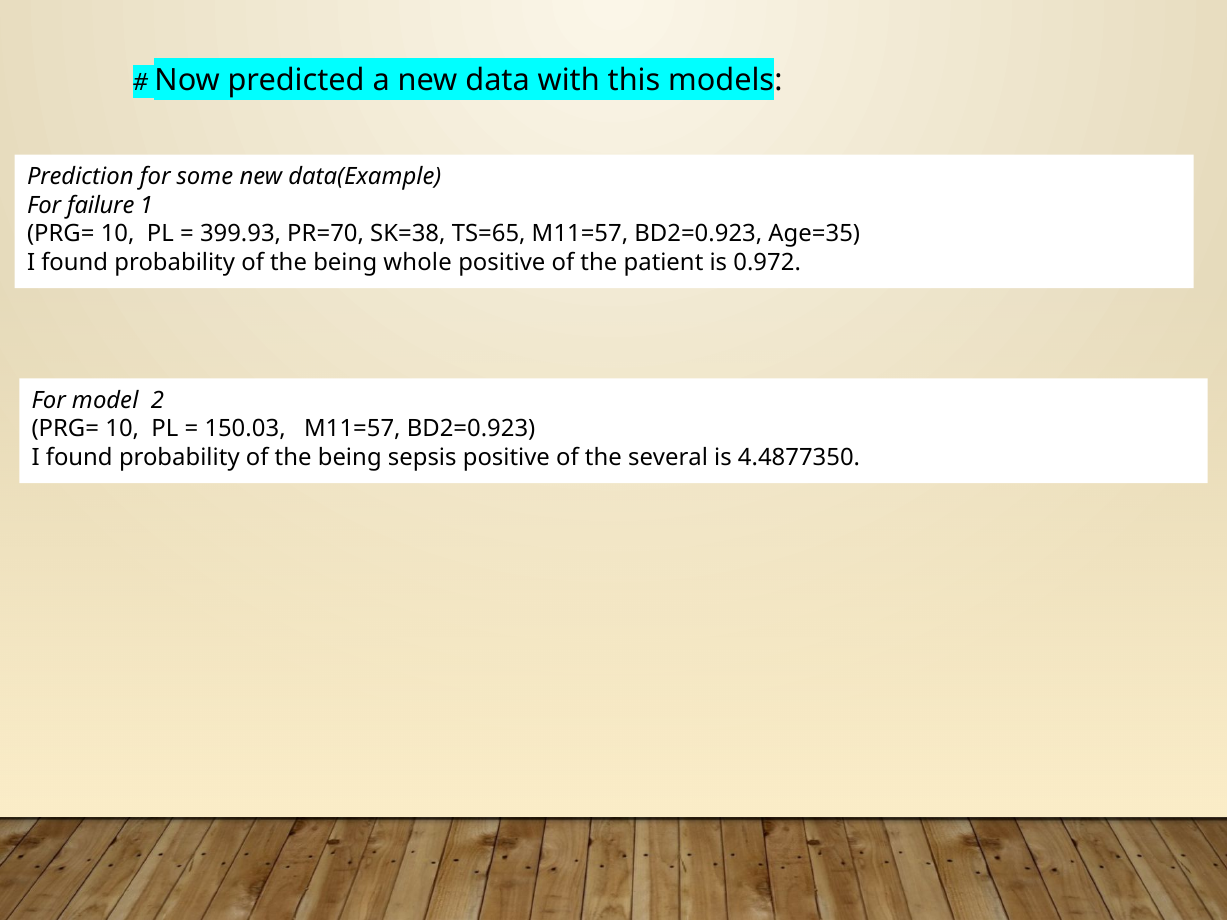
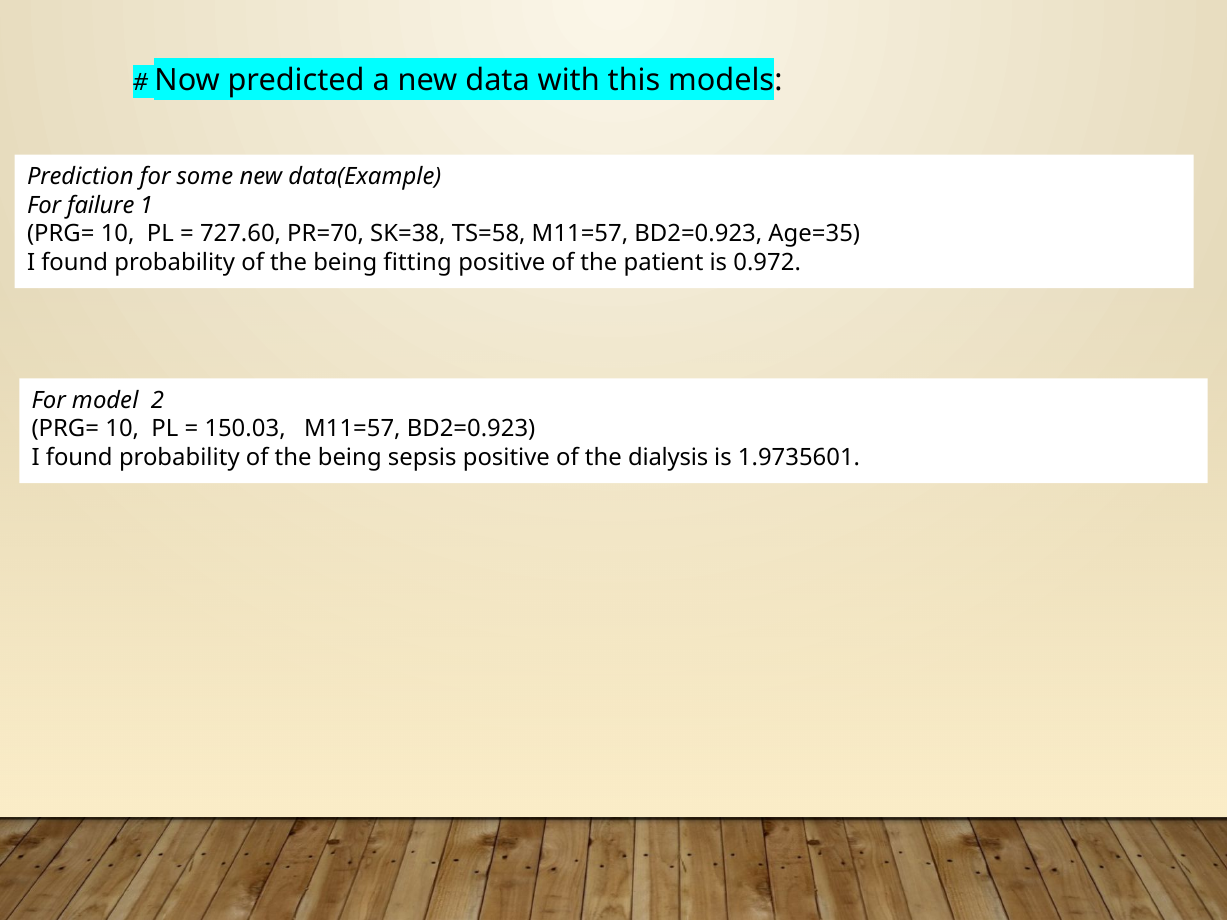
399.93: 399.93 -> 727.60
TS=65: TS=65 -> TS=58
whole: whole -> fitting
several: several -> dialysis
4.4877350: 4.4877350 -> 1.9735601
